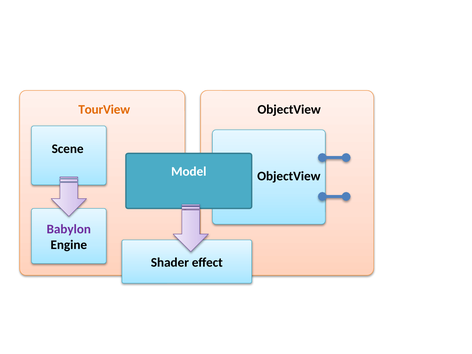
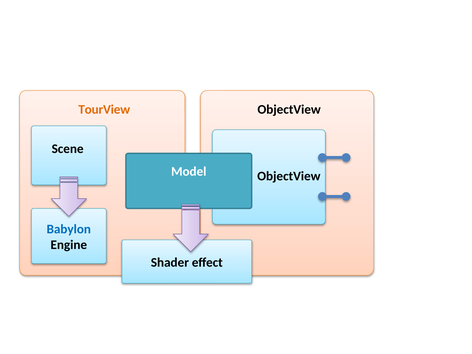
Babylon colour: purple -> blue
